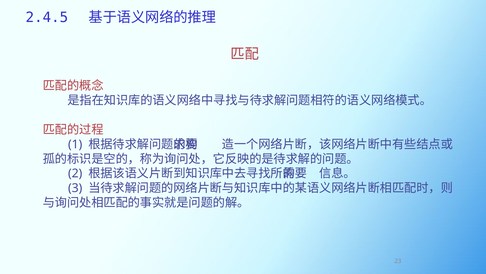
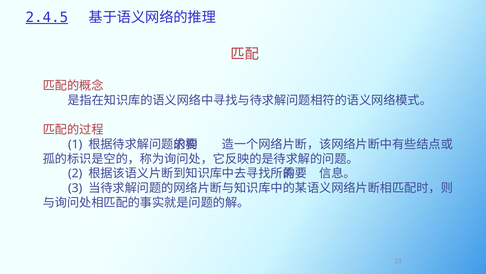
2.4.5 underline: none -> present
